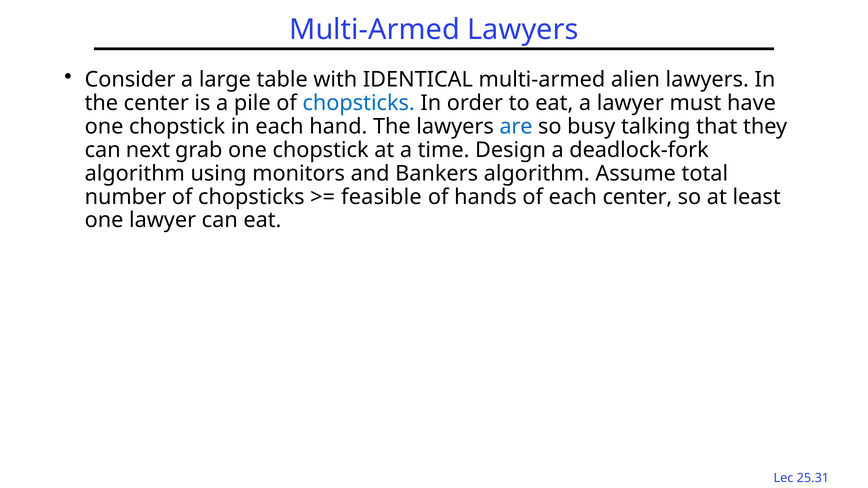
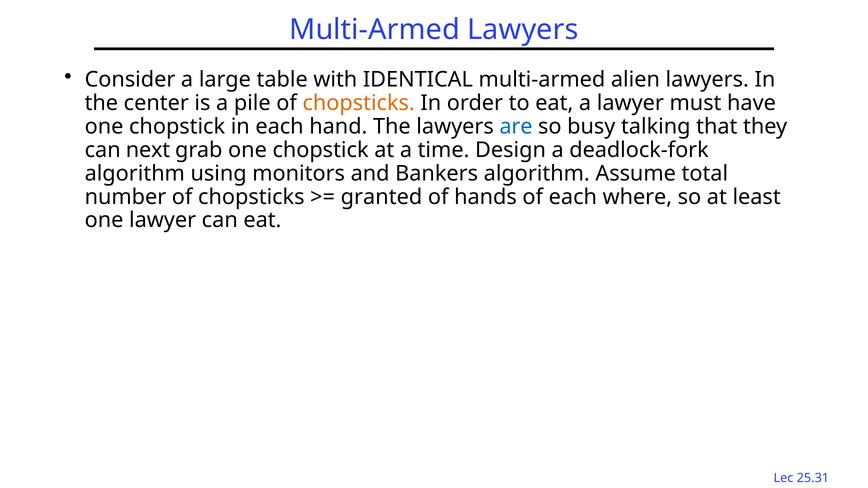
chopsticks at (359, 103) colour: blue -> orange
feasible: feasible -> granted
each center: center -> where
